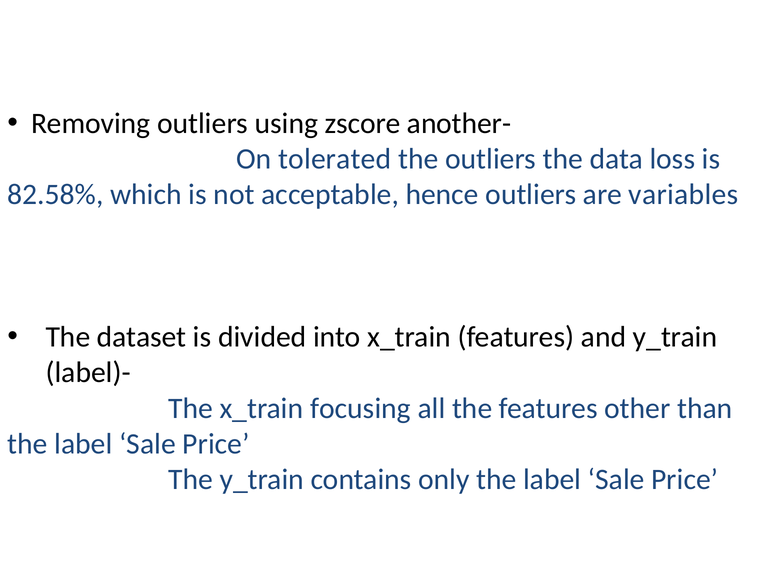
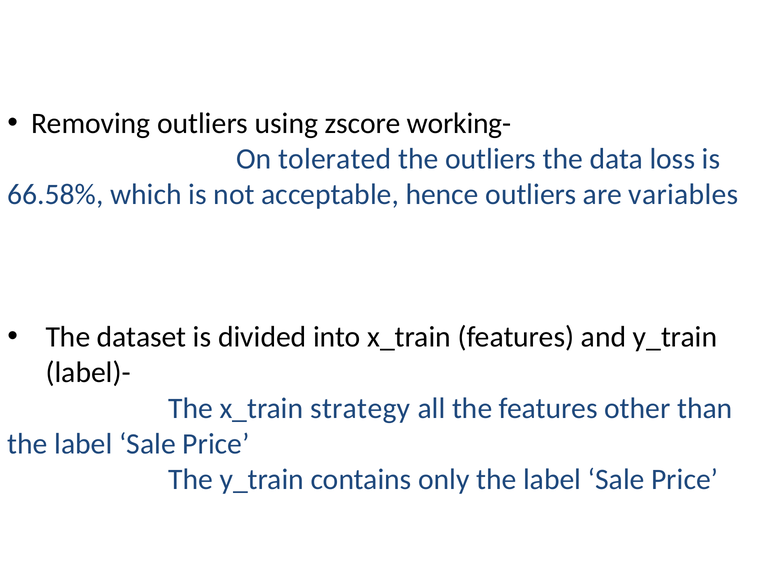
another-: another- -> working-
82.58%: 82.58% -> 66.58%
focusing: focusing -> strategy
